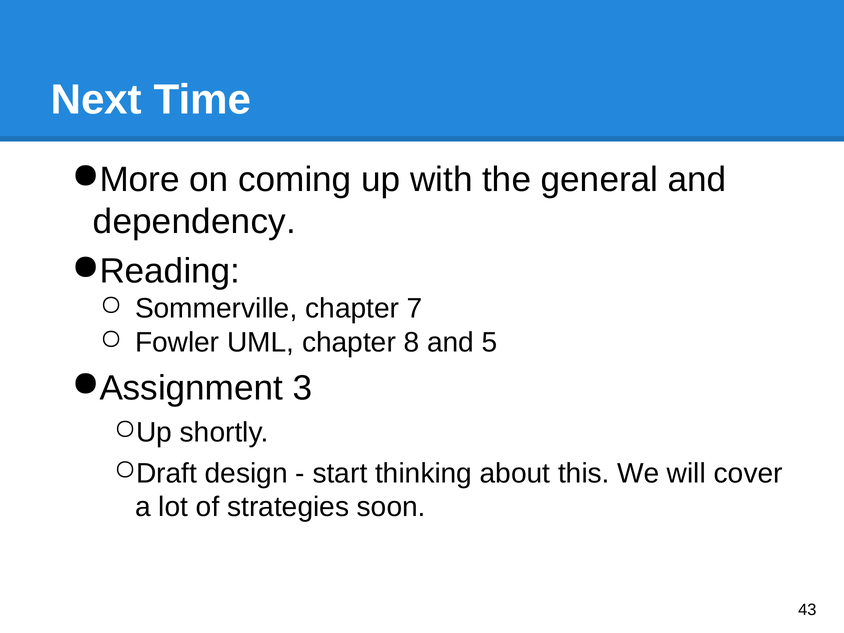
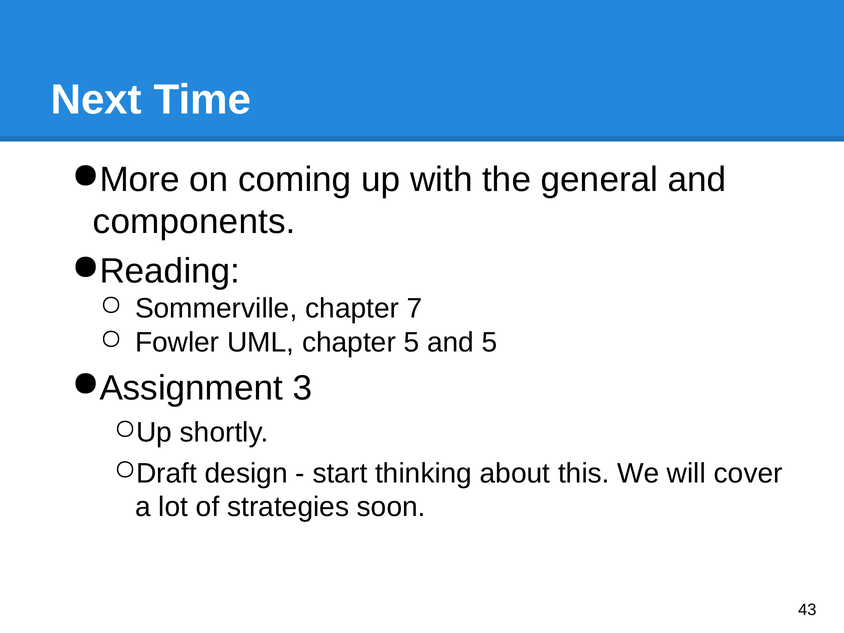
dependency: dependency -> components
chapter 8: 8 -> 5
